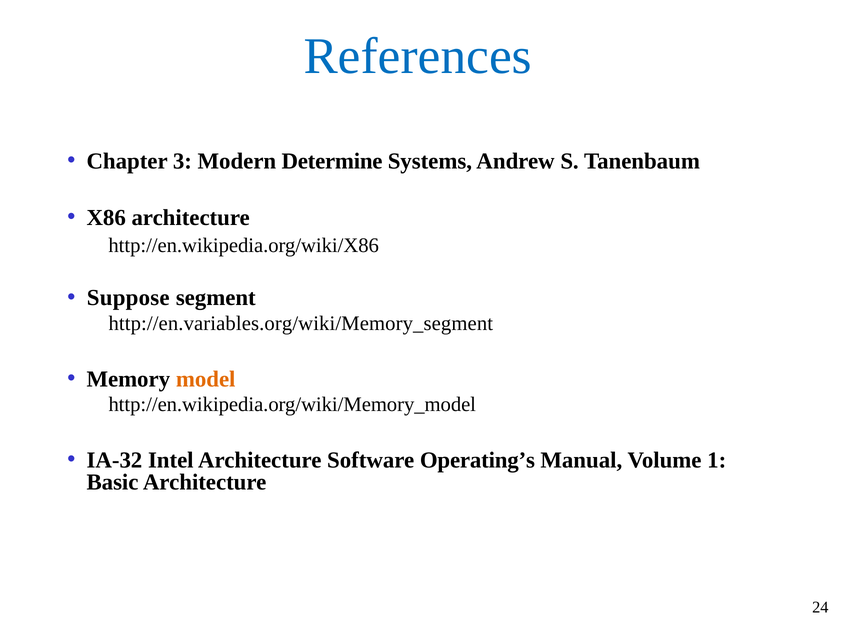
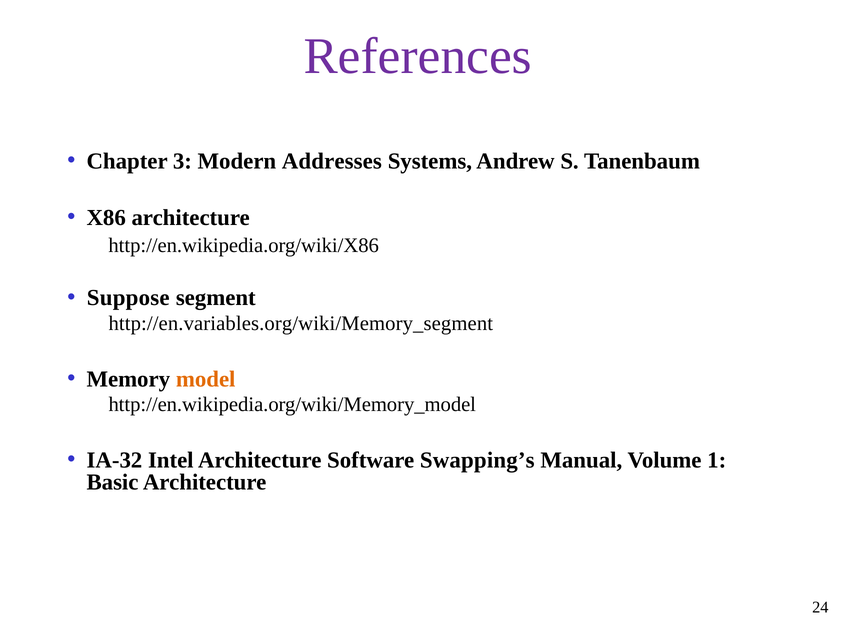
References colour: blue -> purple
Determine: Determine -> Addresses
Operating’s: Operating’s -> Swapping’s
